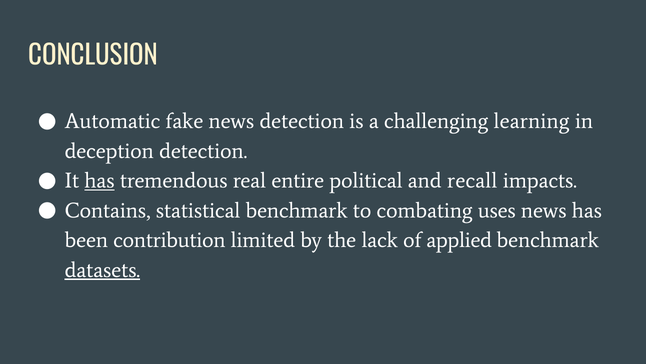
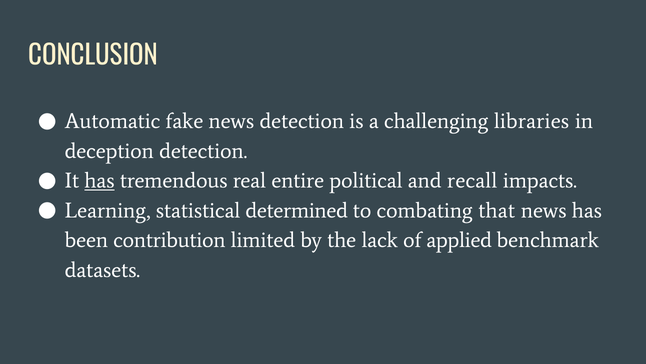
learning: learning -> libraries
Contains: Contains -> Learning
statistical benchmark: benchmark -> determined
uses: uses -> that
datasets underline: present -> none
